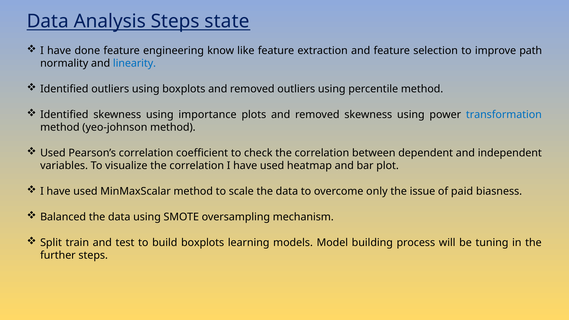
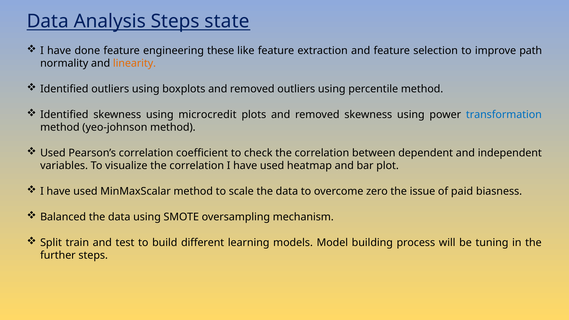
know: know -> these
linearity colour: blue -> orange
importance: importance -> microcredit
only: only -> zero
build boxplots: boxplots -> different
